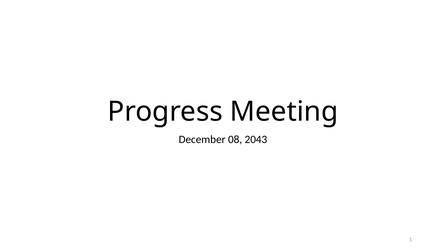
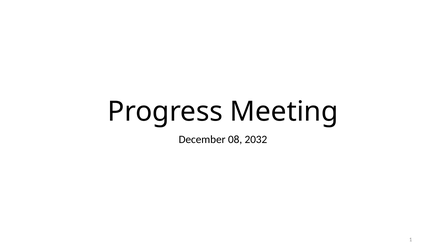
2043: 2043 -> 2032
